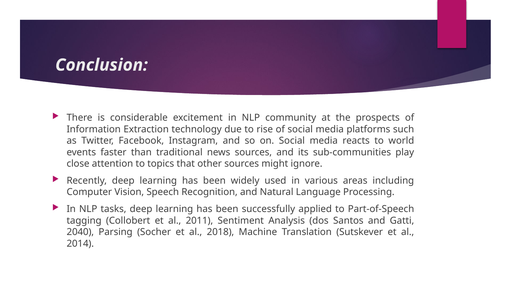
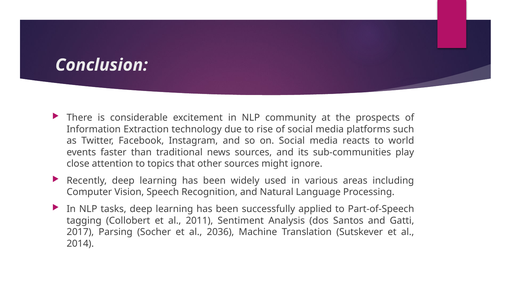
2040: 2040 -> 2017
2018: 2018 -> 2036
